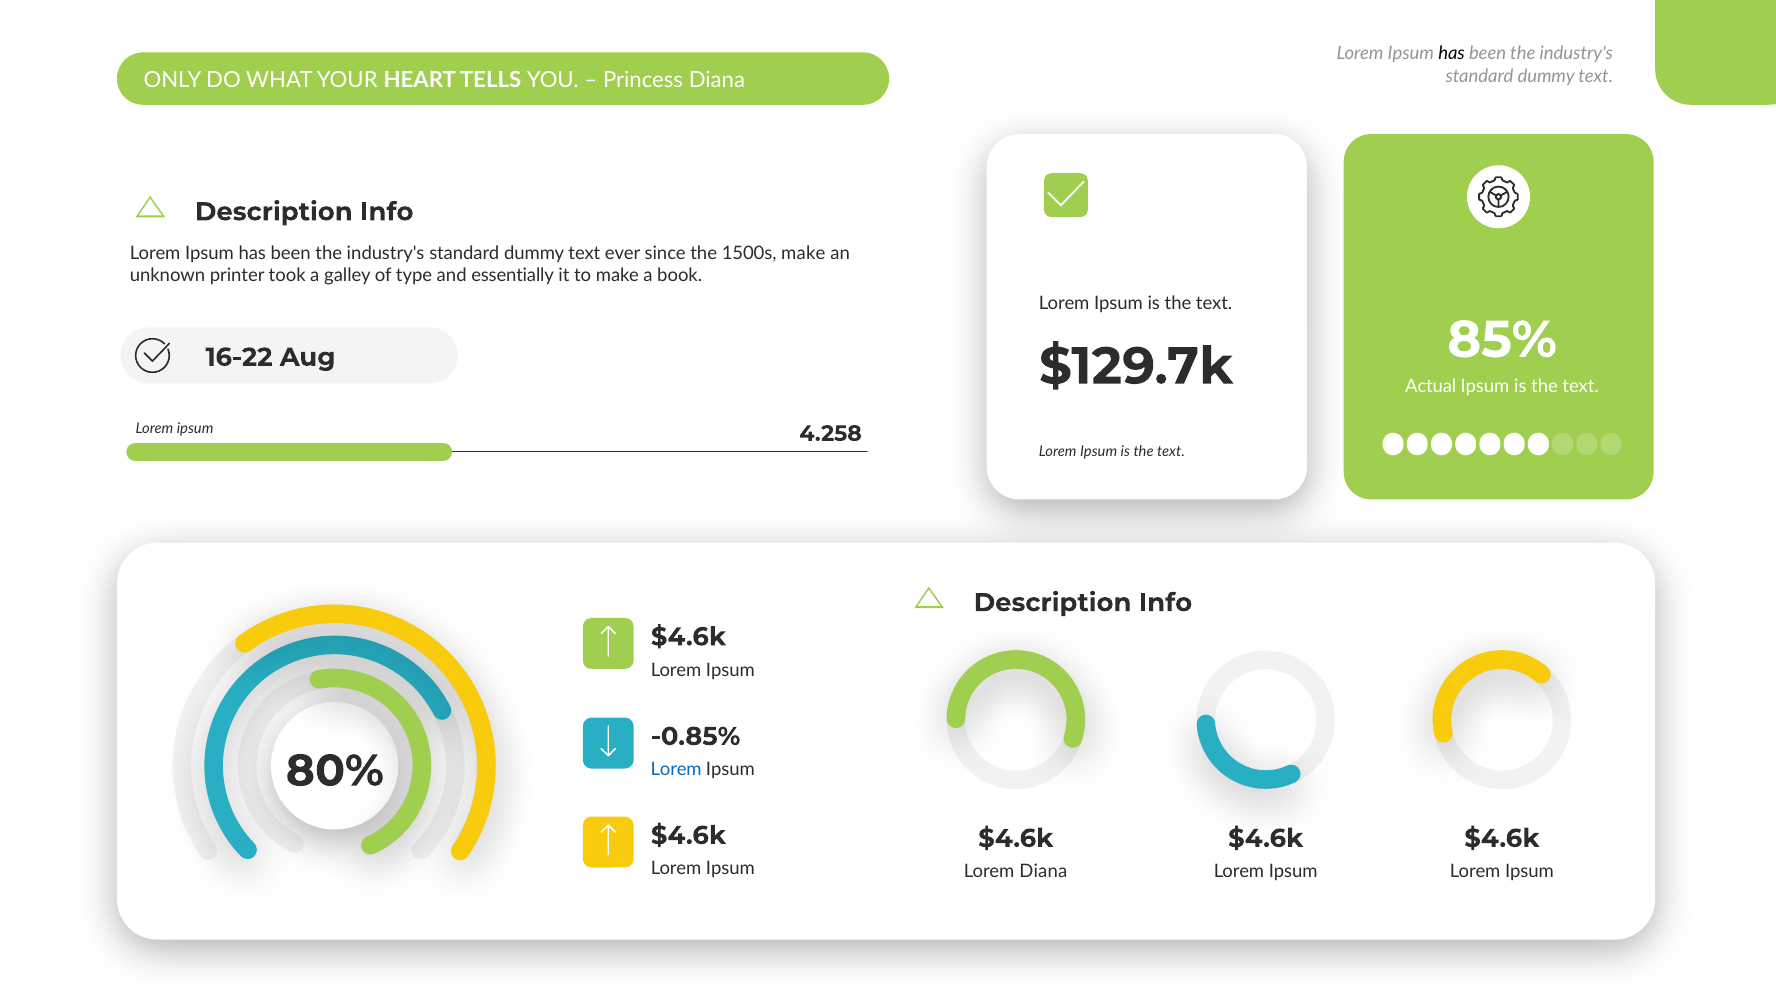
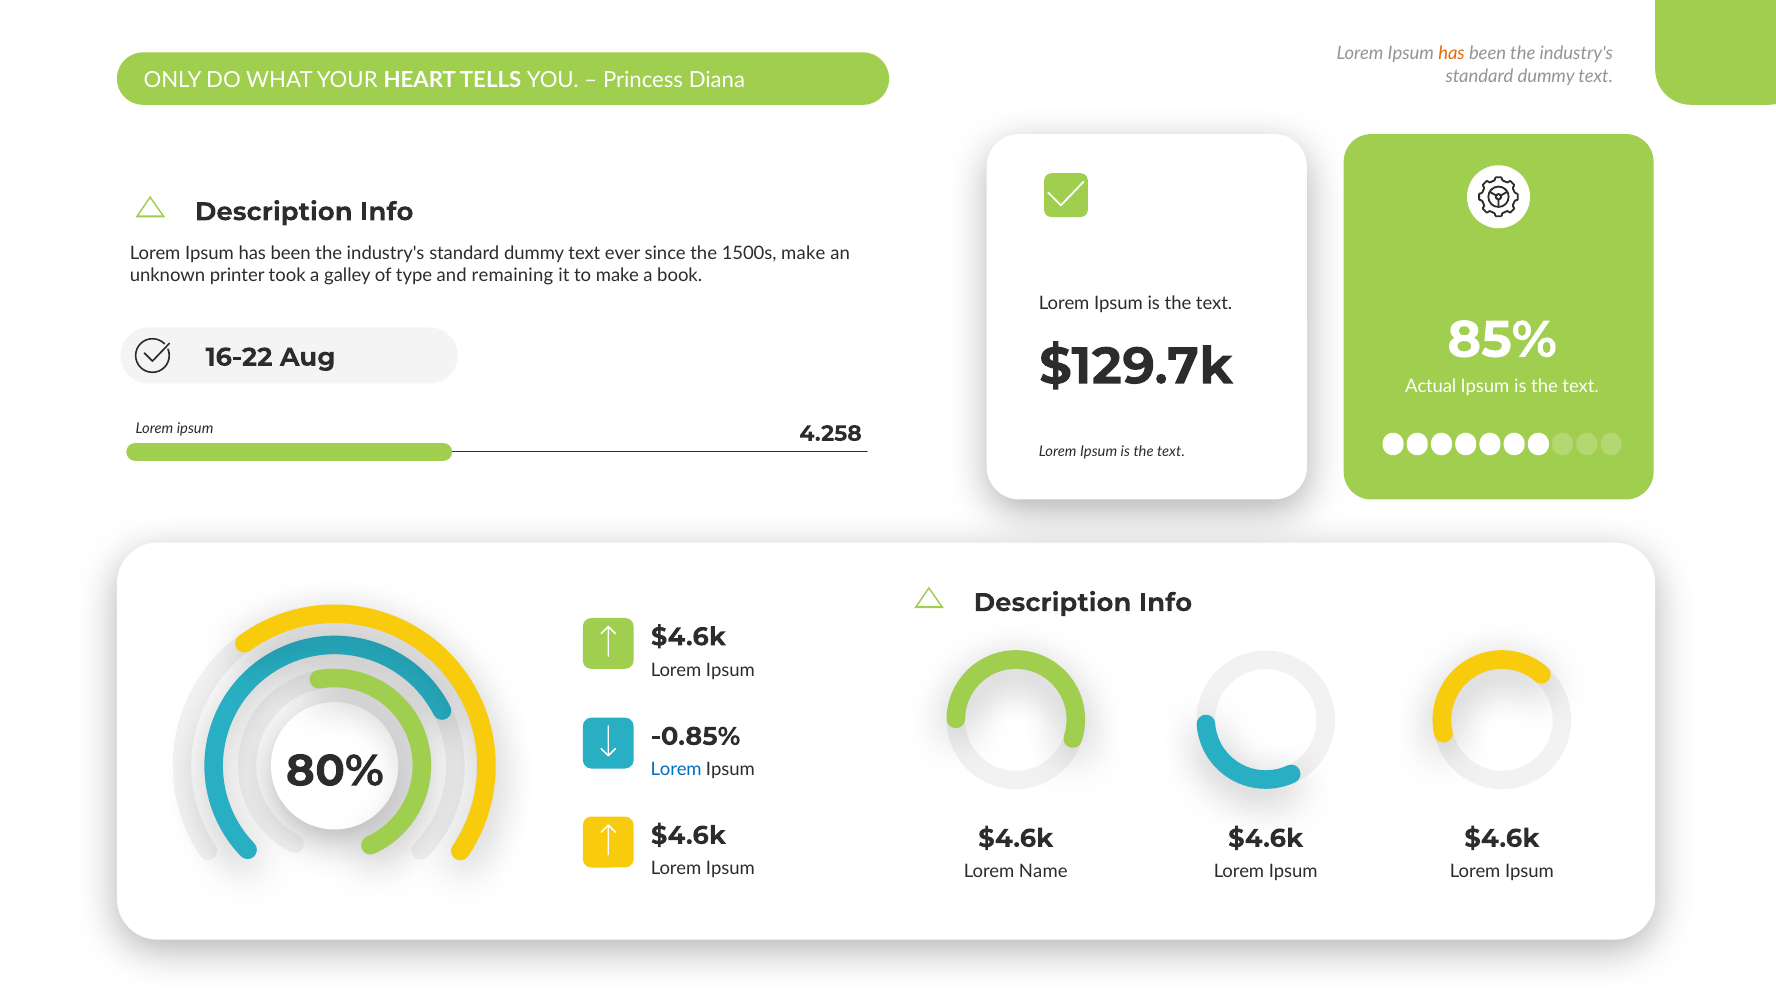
has at (1452, 54) colour: black -> orange
essentially: essentially -> remaining
Lorem Diana: Diana -> Name
